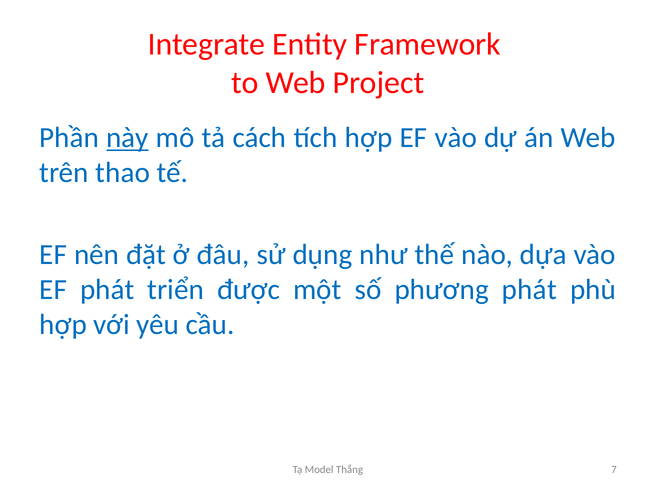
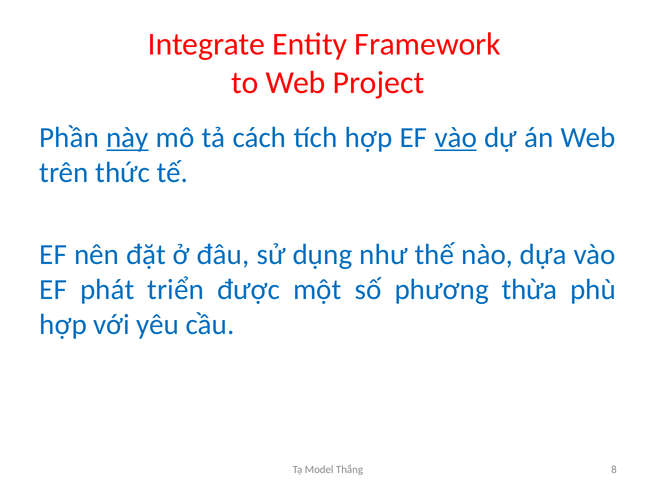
vào at (456, 138) underline: none -> present
thao: thao -> thức
phương phát: phát -> thừa
7: 7 -> 8
